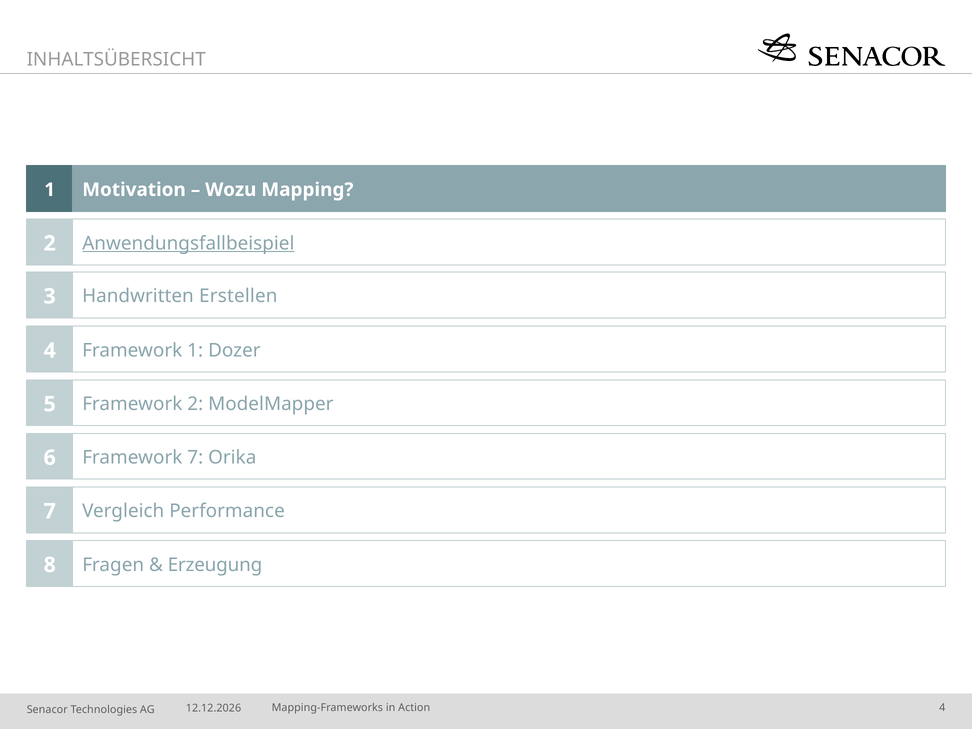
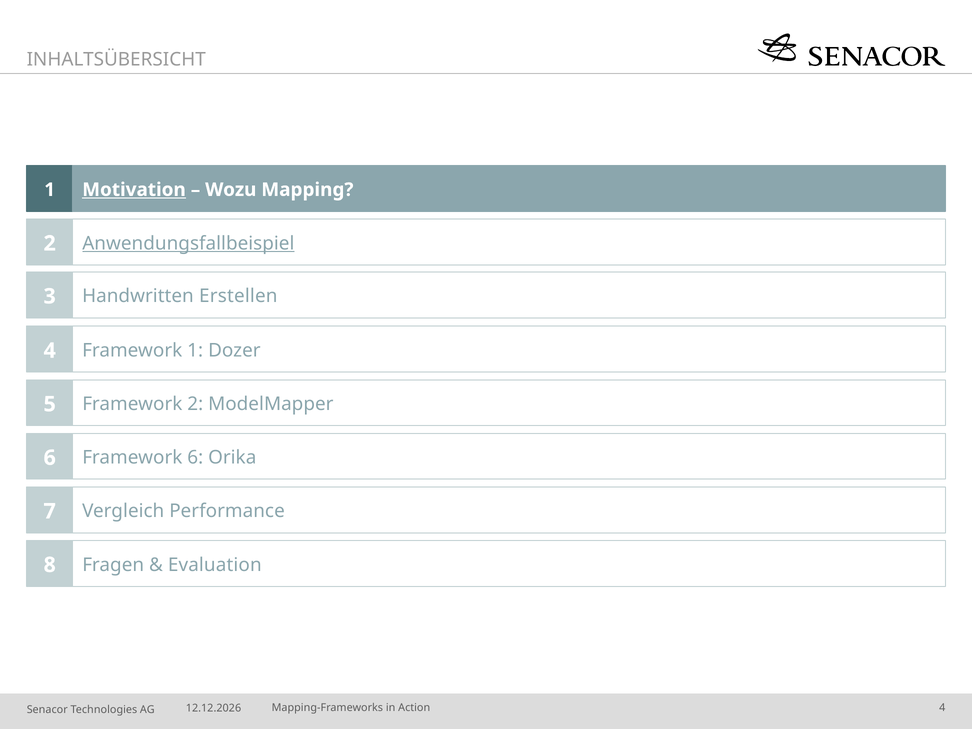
Motivation underline: none -> present
Framework 7: 7 -> 6
Erzeugung: Erzeugung -> Evaluation
